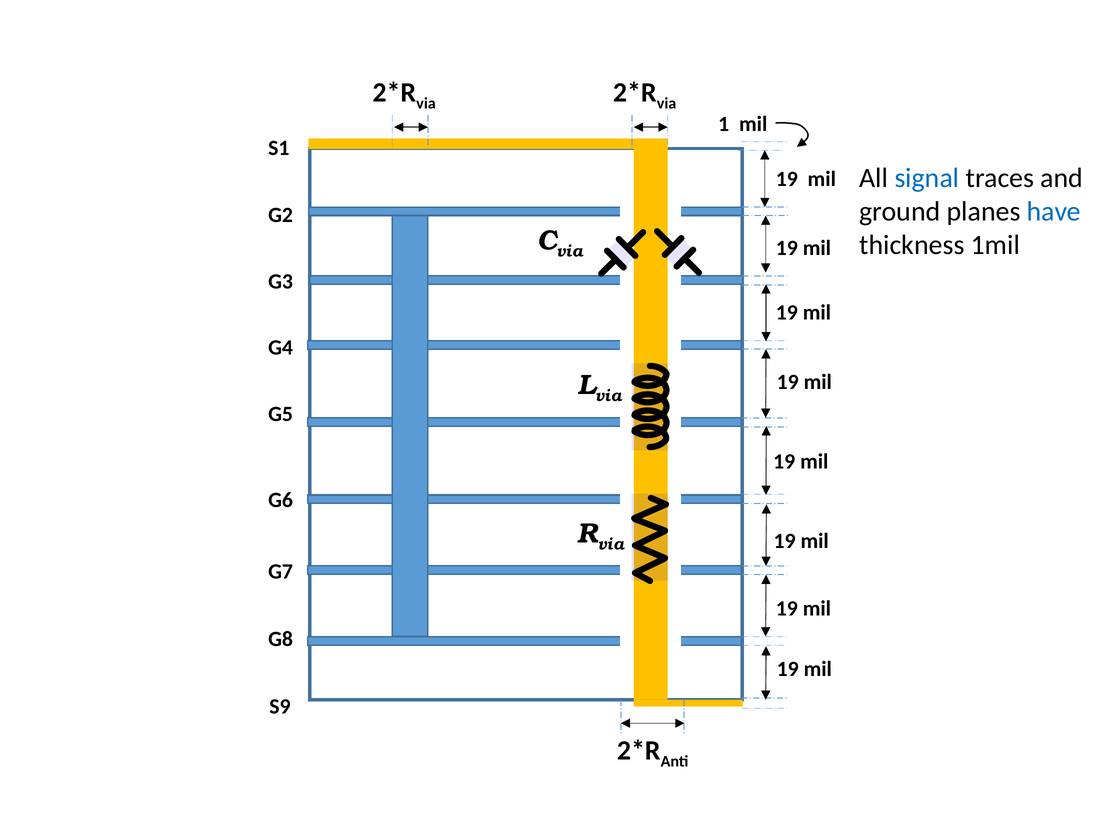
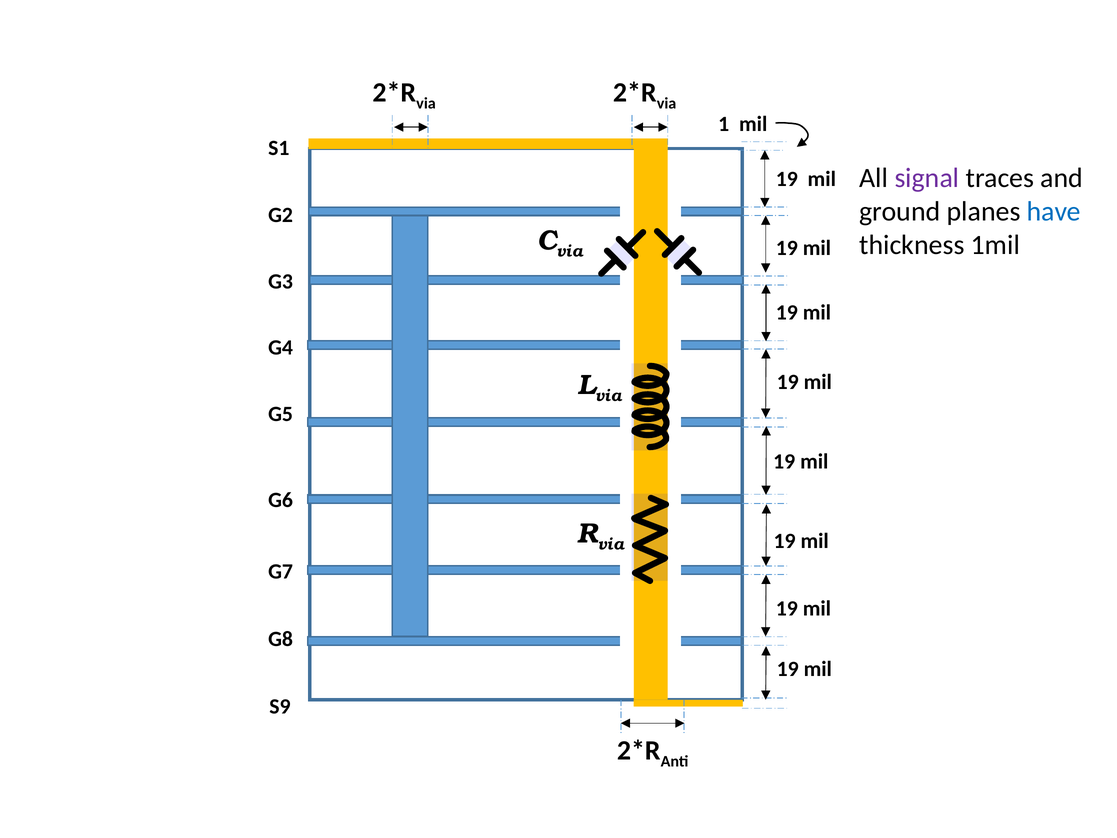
signal colour: blue -> purple
